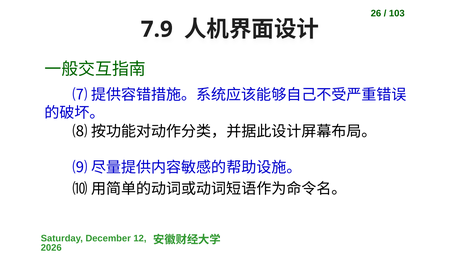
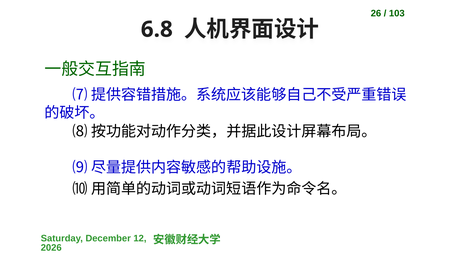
7.9: 7.9 -> 6.8
